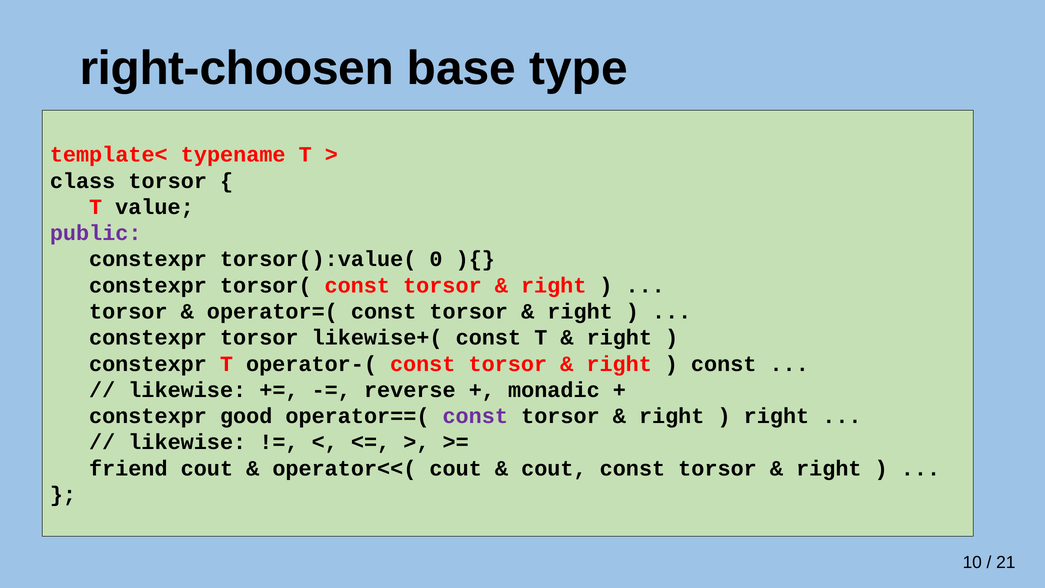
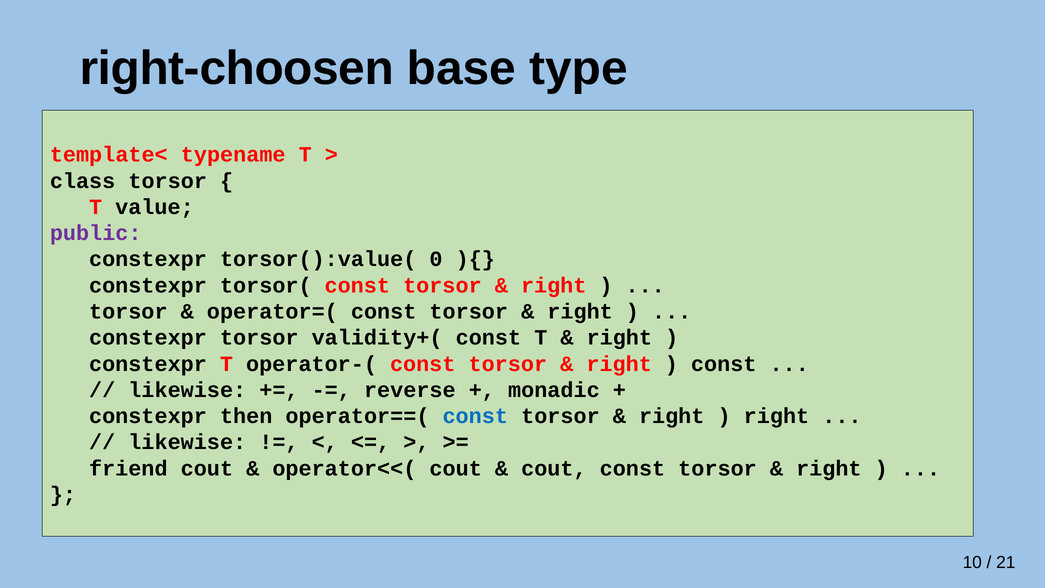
likewise+(: likewise+( -> validity+(
good: good -> then
const at (475, 416) colour: purple -> blue
